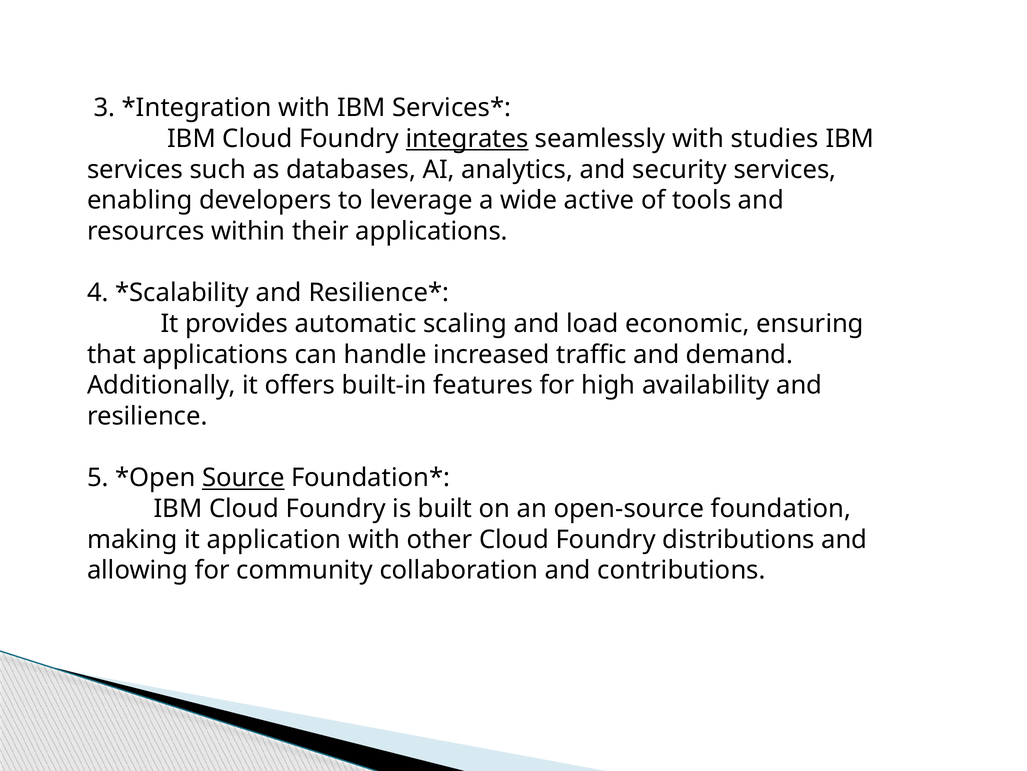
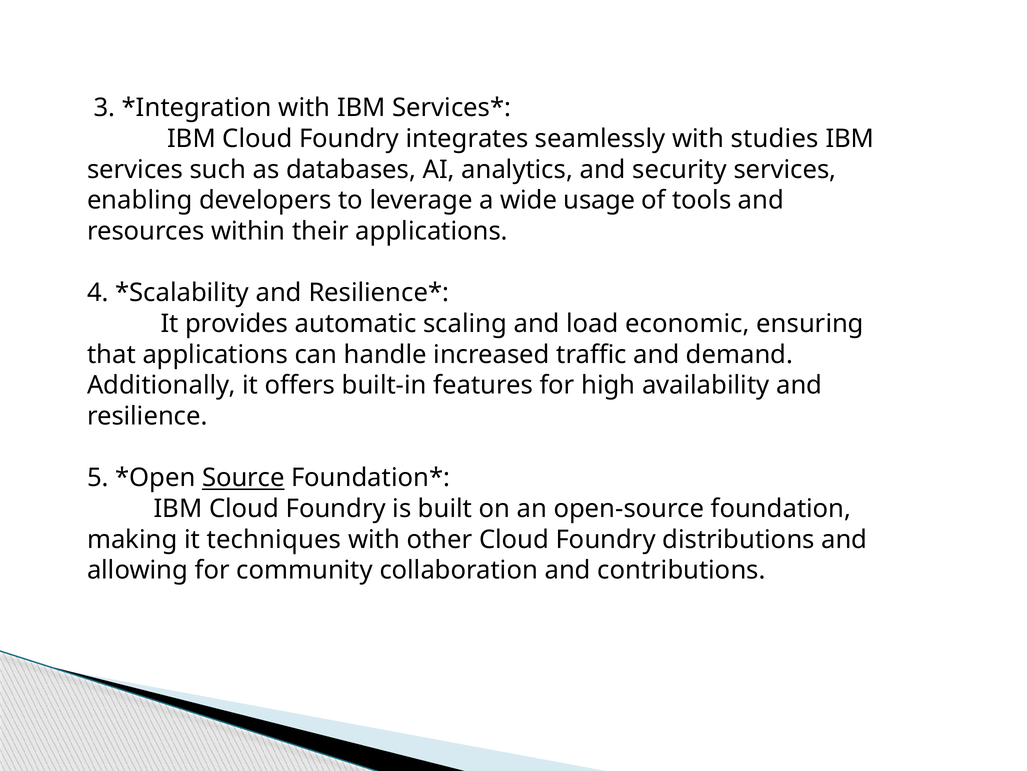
integrates underline: present -> none
active: active -> usage
application: application -> techniques
